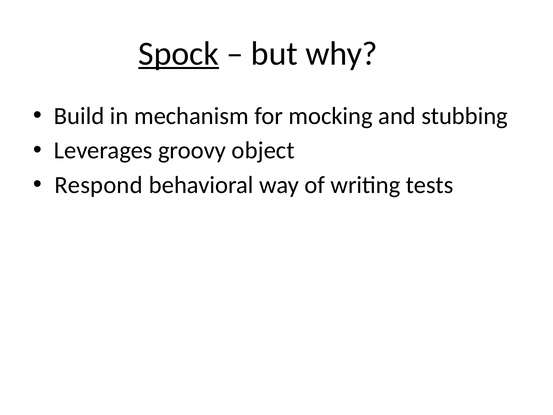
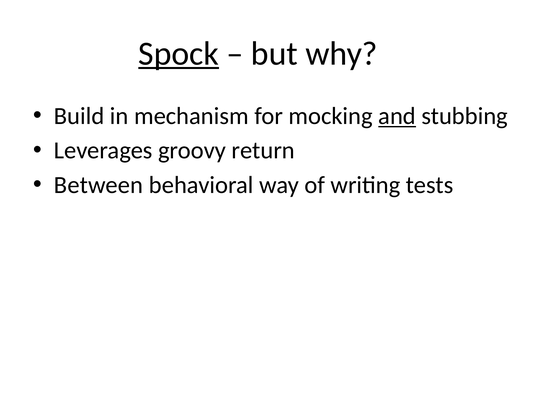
and underline: none -> present
object: object -> return
Respond: Respond -> Between
